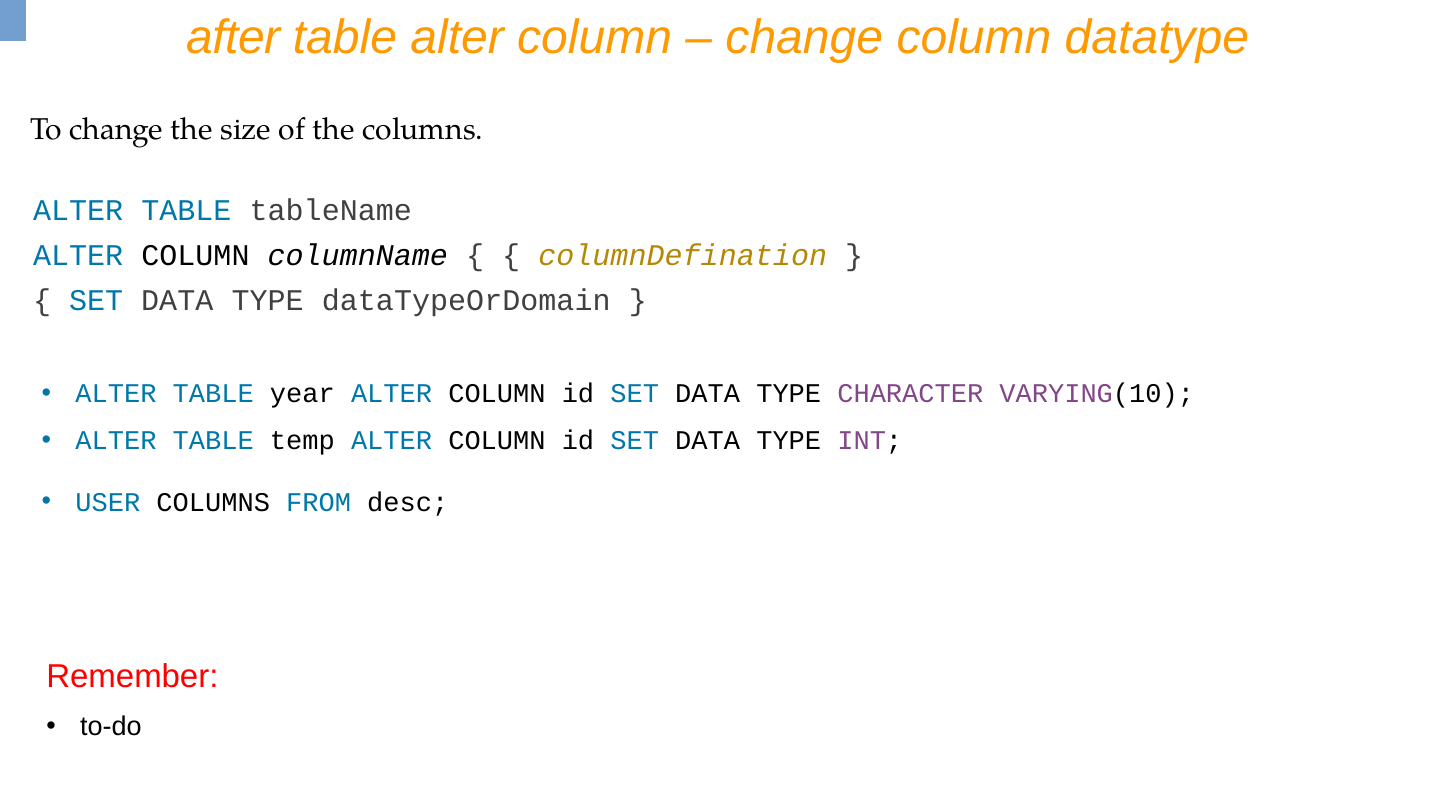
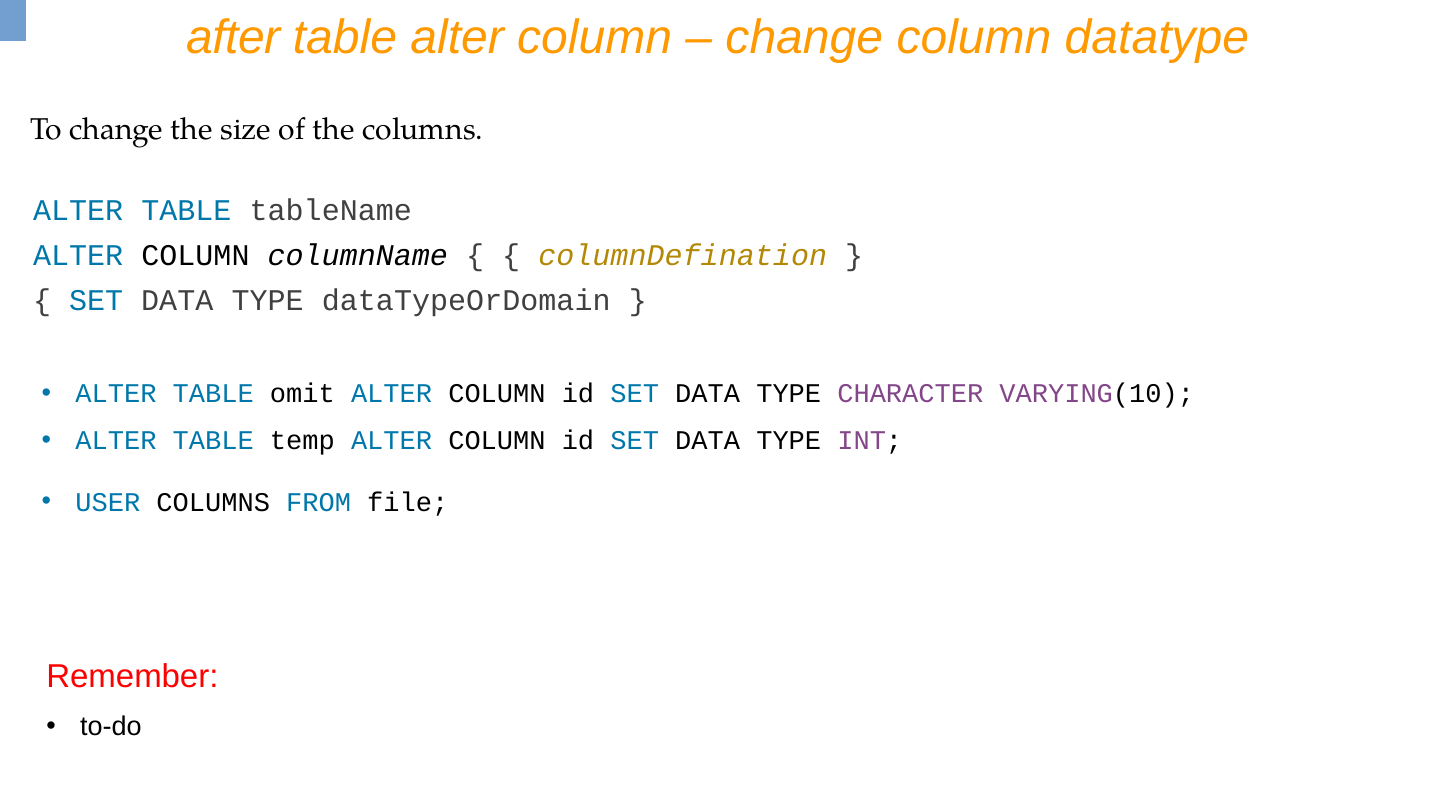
year: year -> omit
desc: desc -> file
